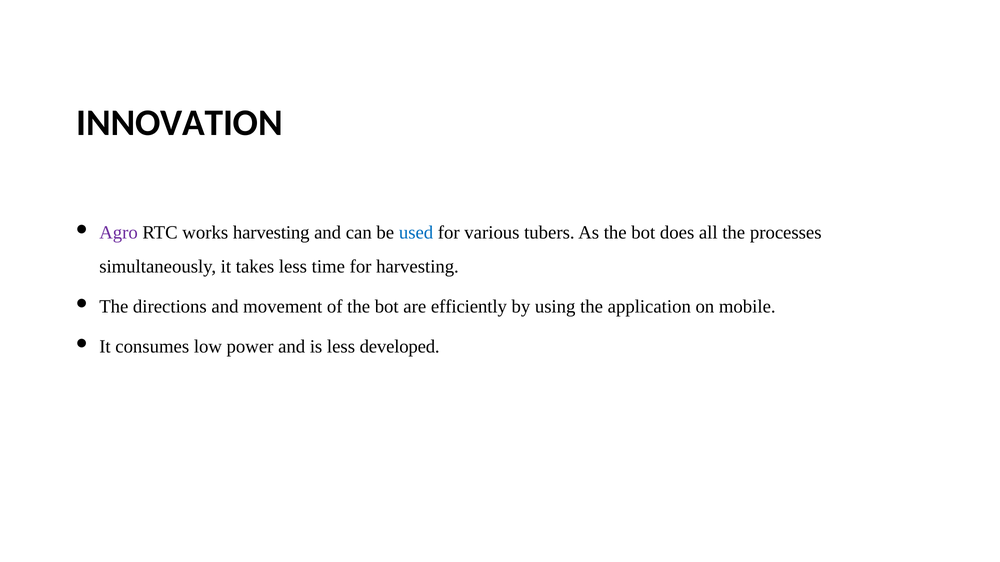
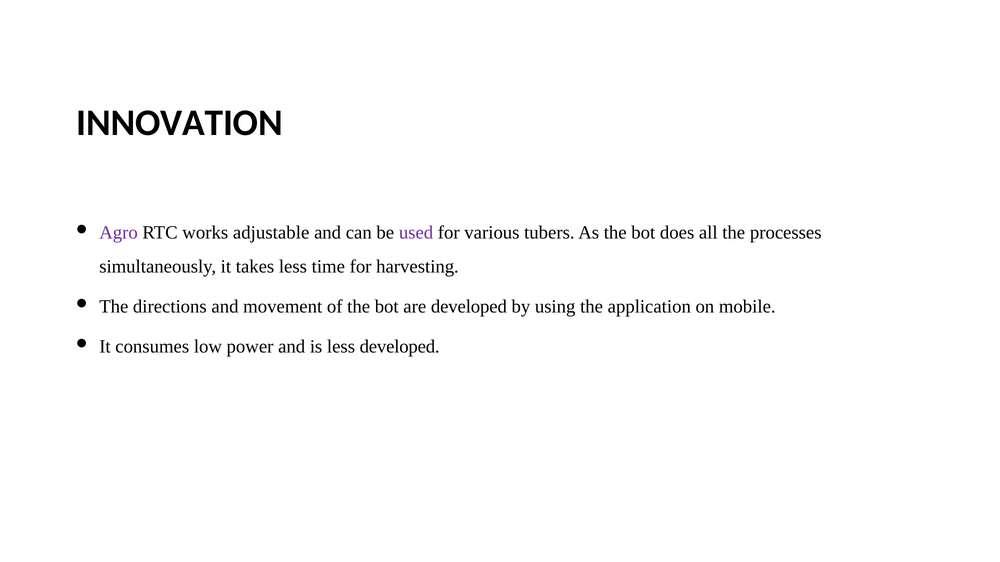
works harvesting: harvesting -> adjustable
used colour: blue -> purple
are efficiently: efficiently -> developed
